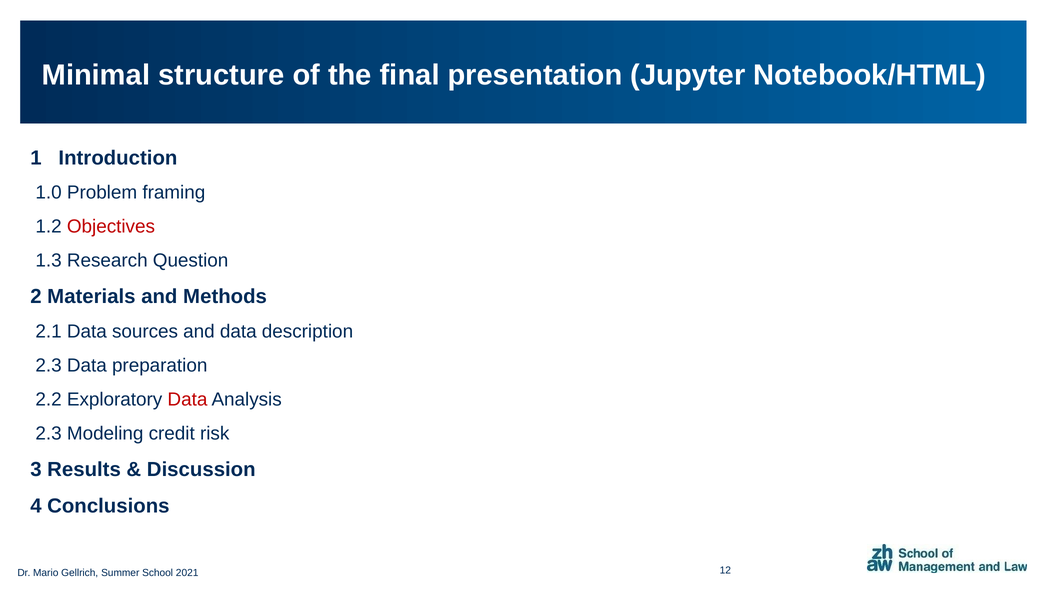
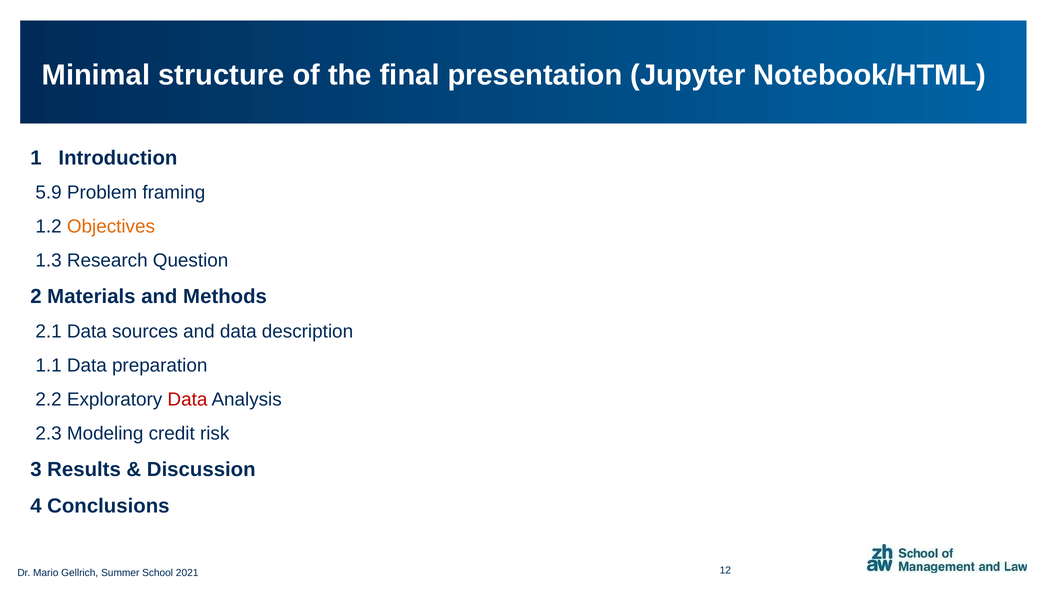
1.0: 1.0 -> 5.9
Objectives colour: red -> orange
2.3 at (49, 365): 2.3 -> 1.1
